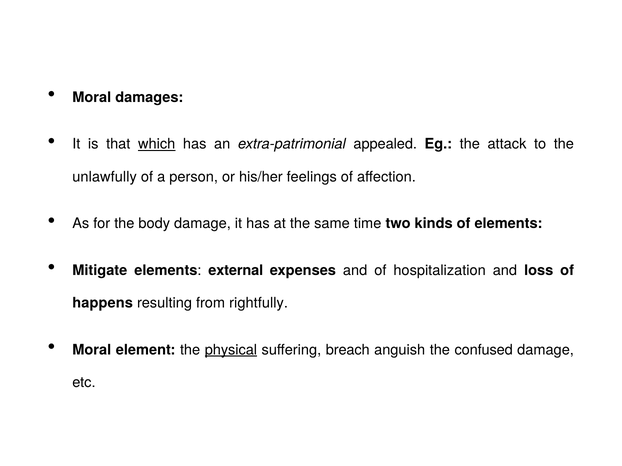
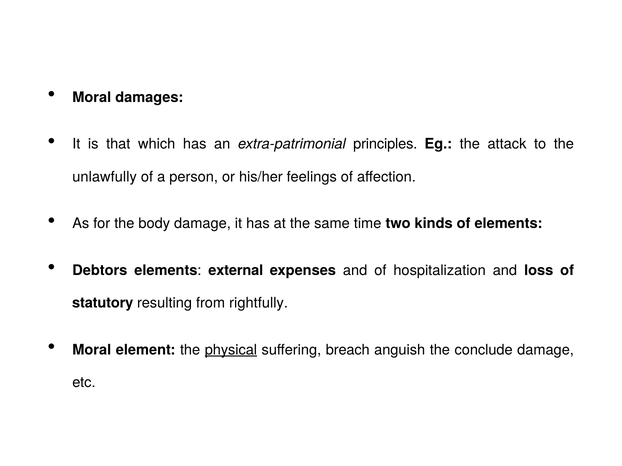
which underline: present -> none
appealed: appealed -> principles
Mitigate: Mitigate -> Debtors
happens: happens -> statutory
confused: confused -> conclude
